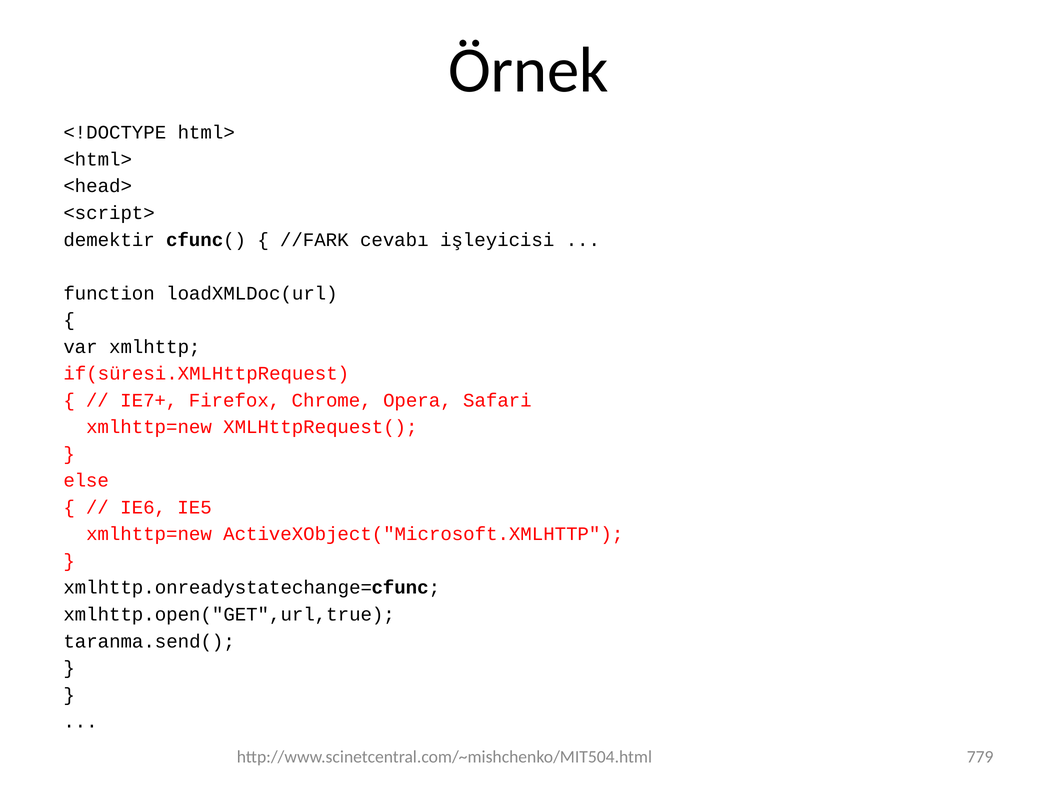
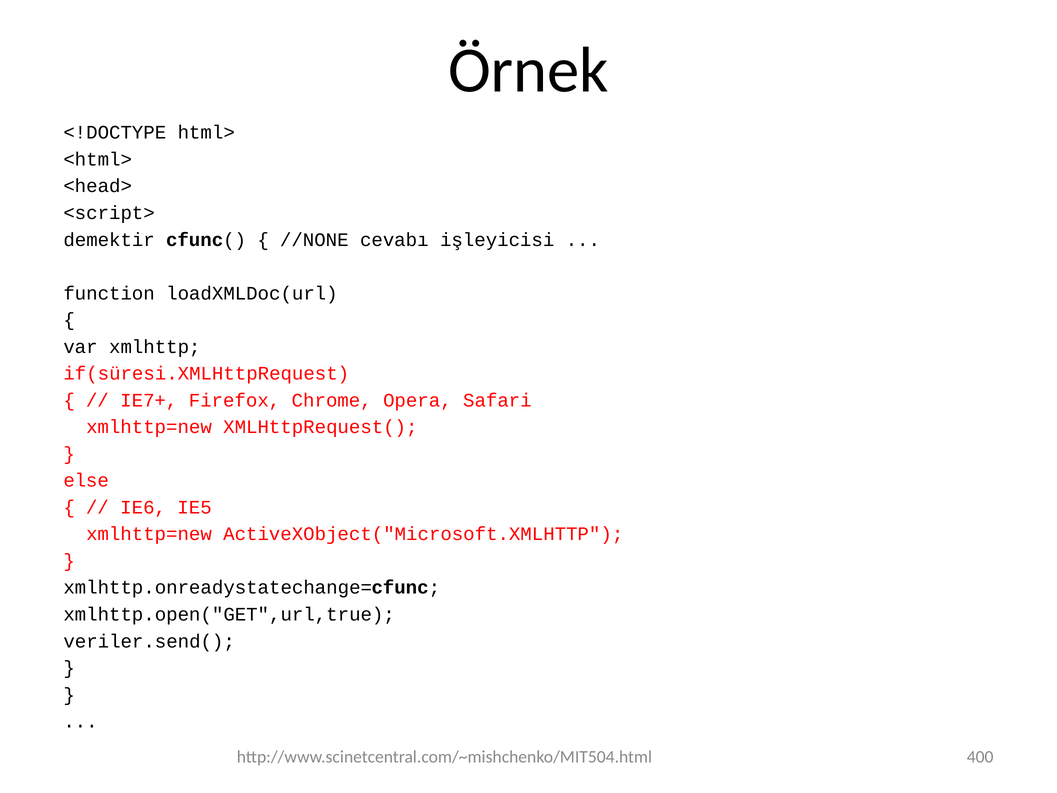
//FARK: //FARK -> //NONE
taranma.send(: taranma.send( -> veriler.send(
779: 779 -> 400
